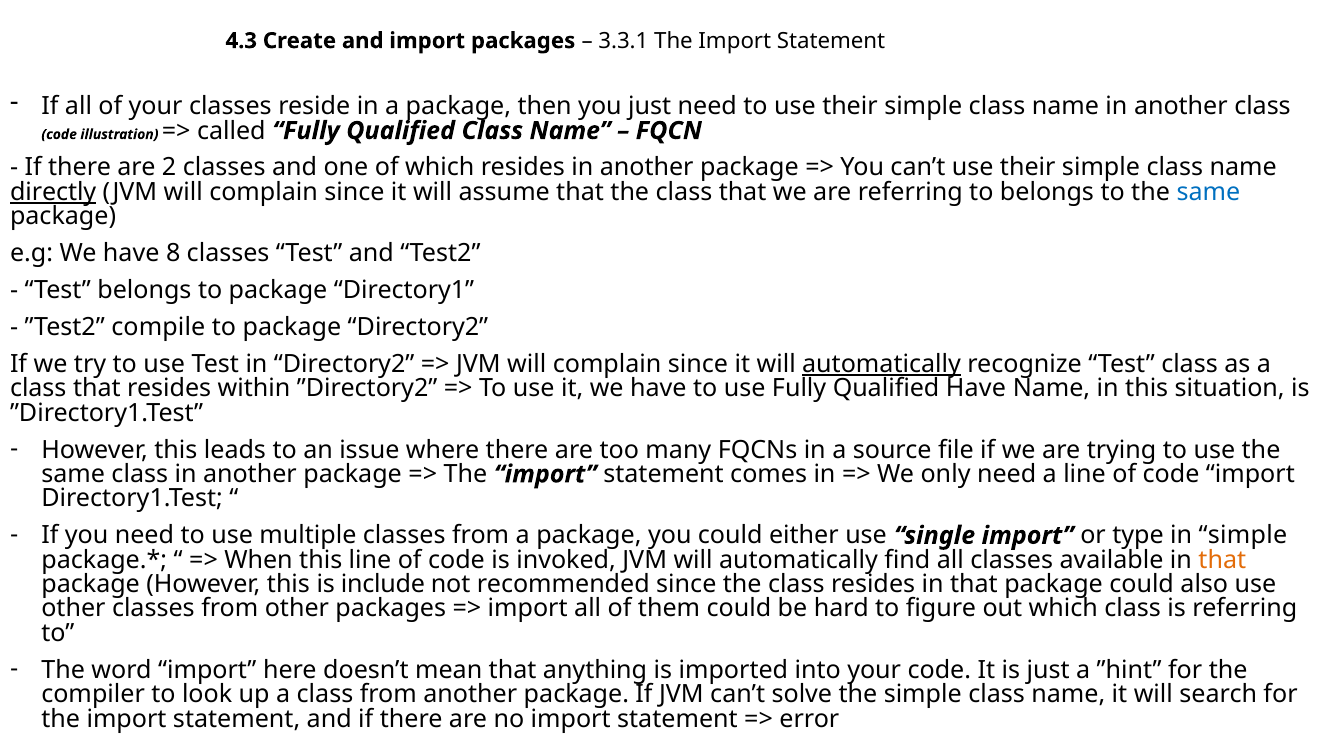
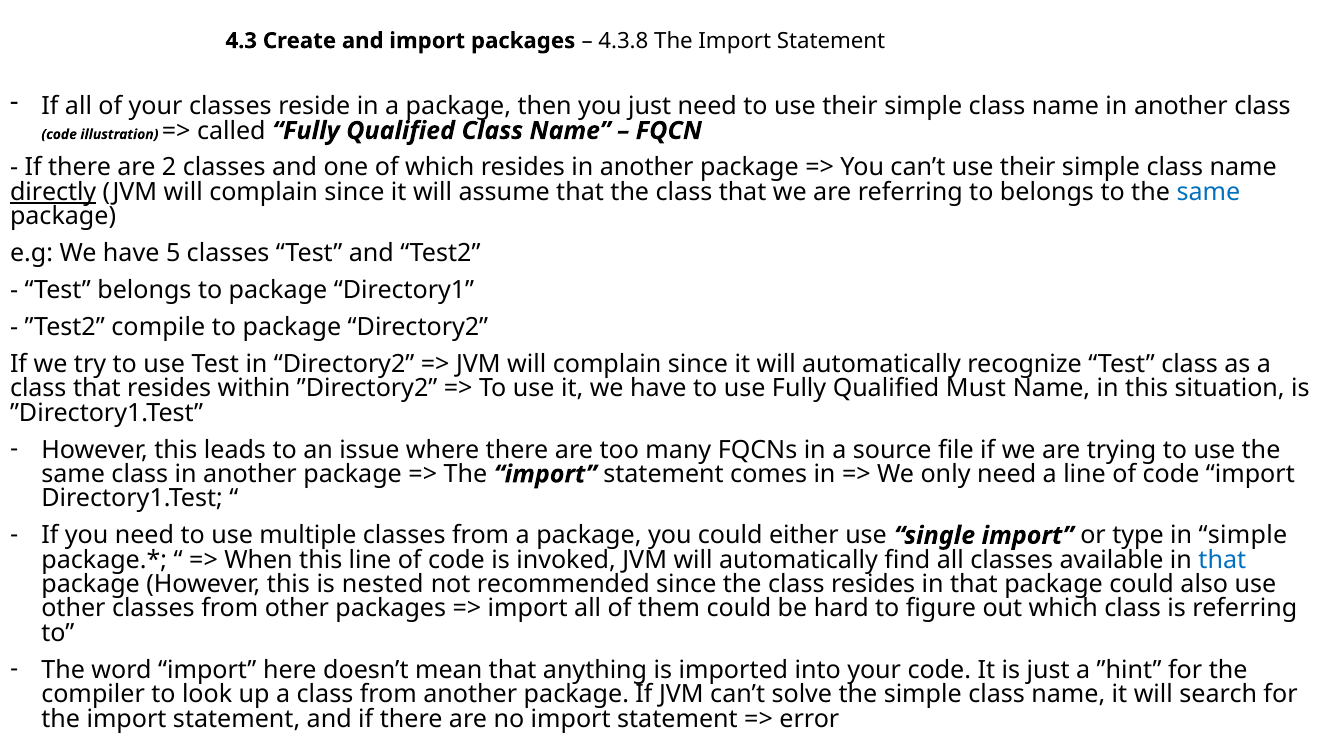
3.3.1: 3.3.1 -> 4.3.8
8: 8 -> 5
automatically at (882, 364) underline: present -> none
Qualified Have: Have -> Must
that at (1222, 560) colour: orange -> blue
include: include -> nested
